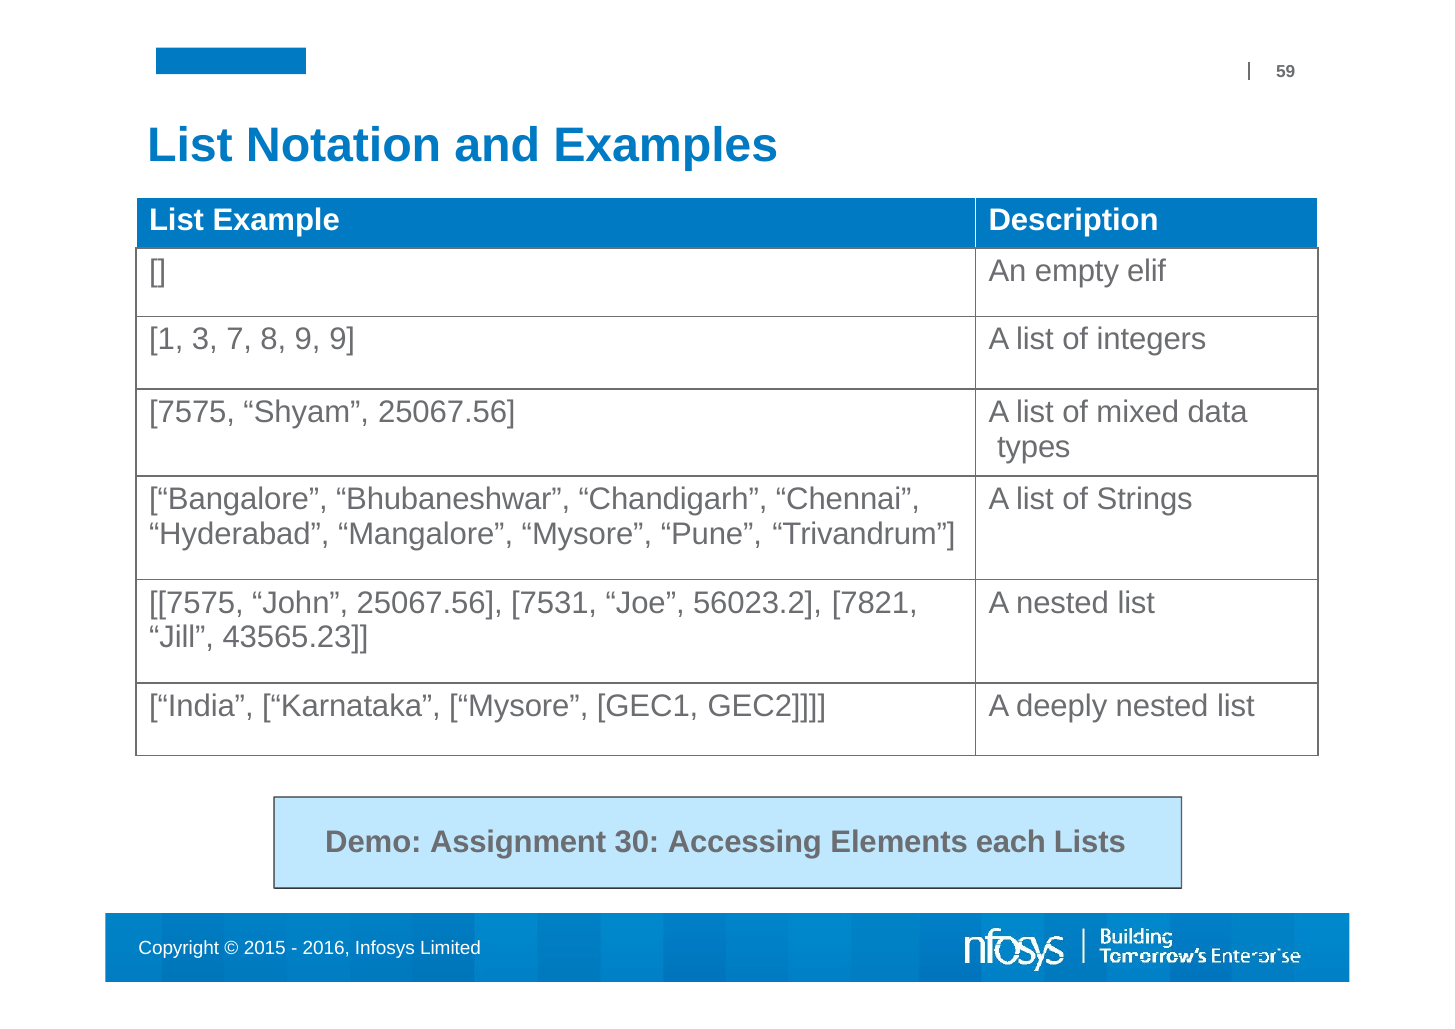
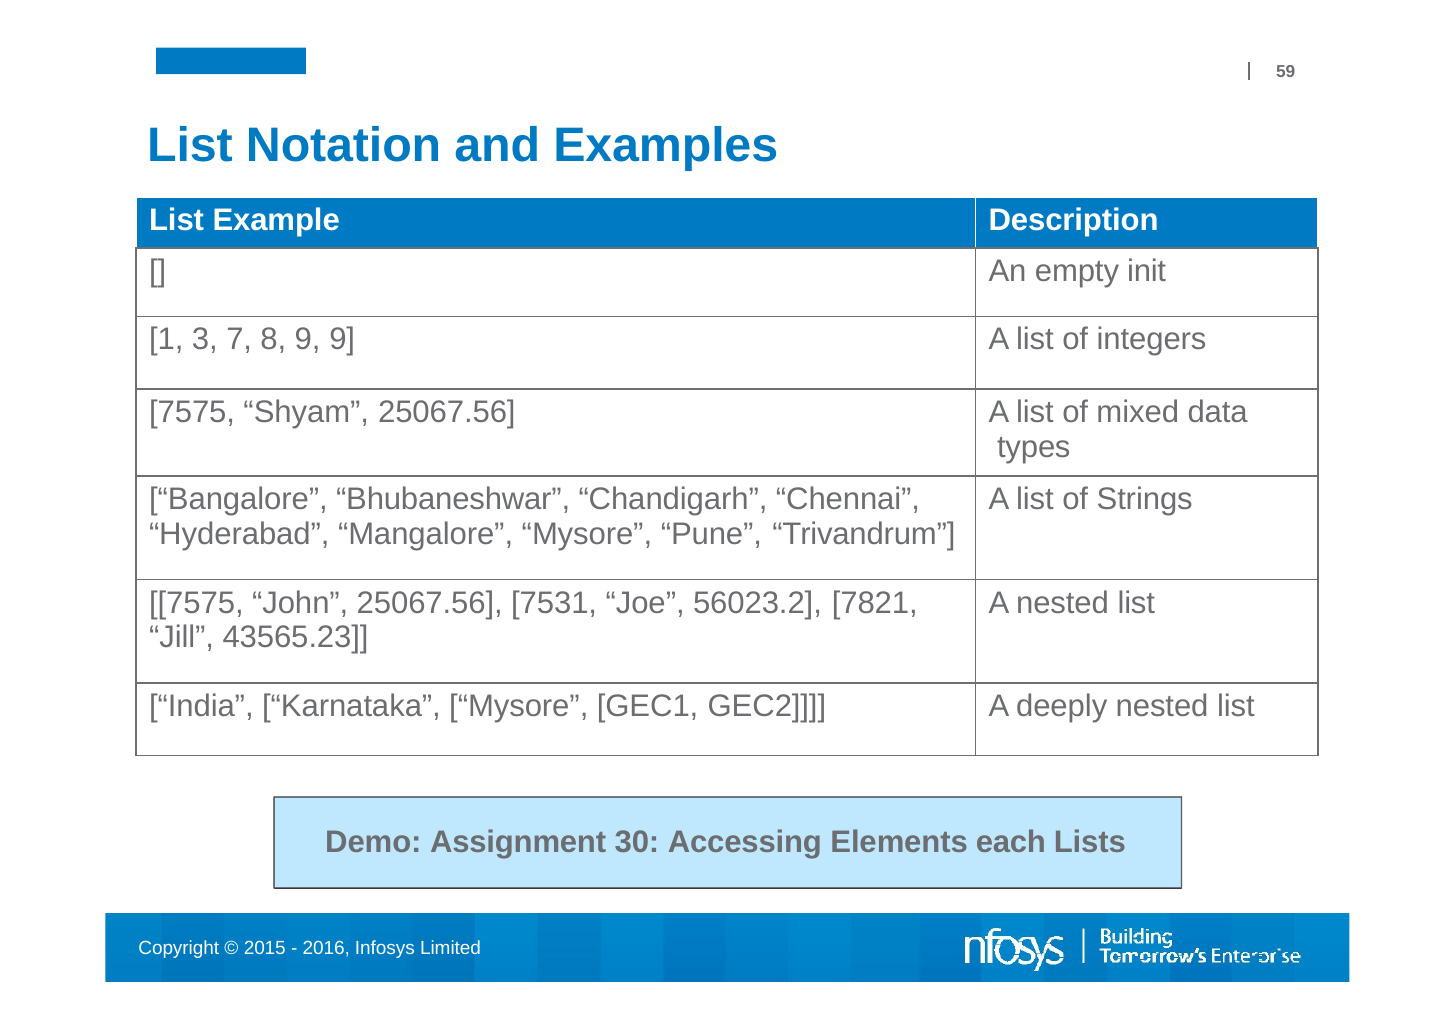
elif: elif -> init
